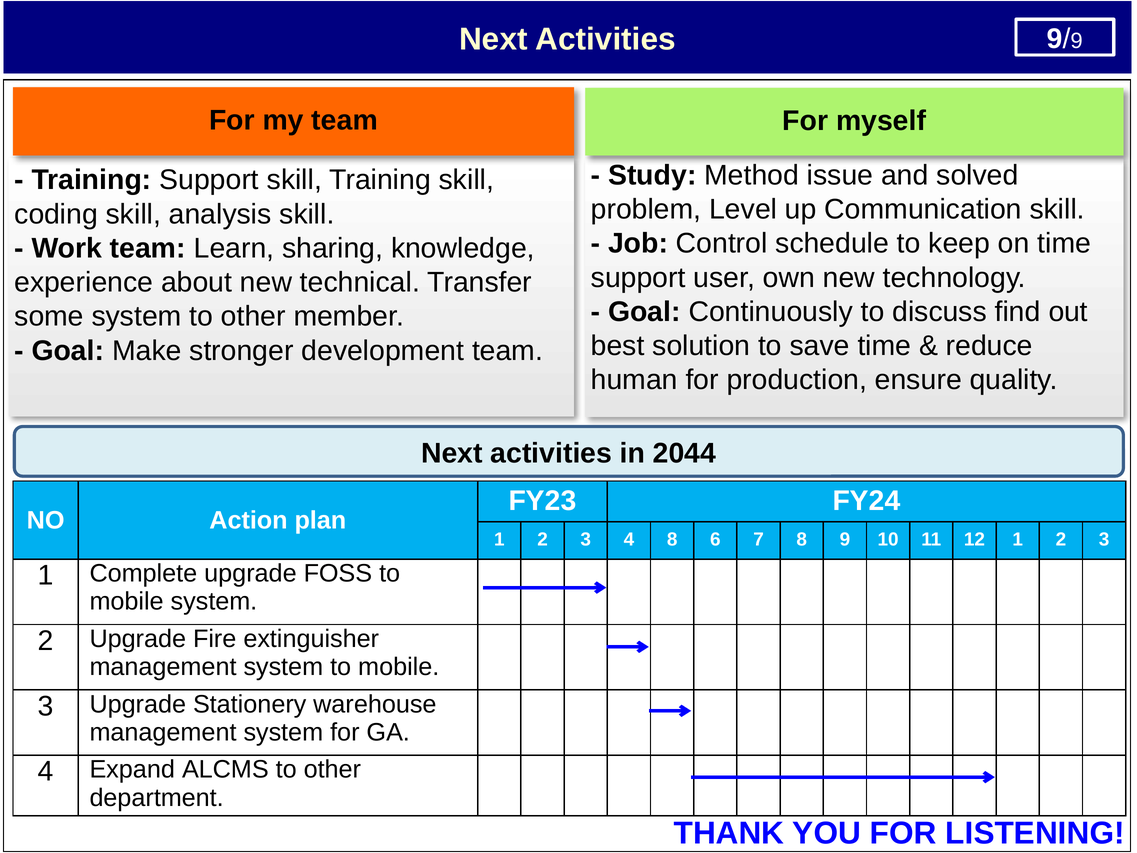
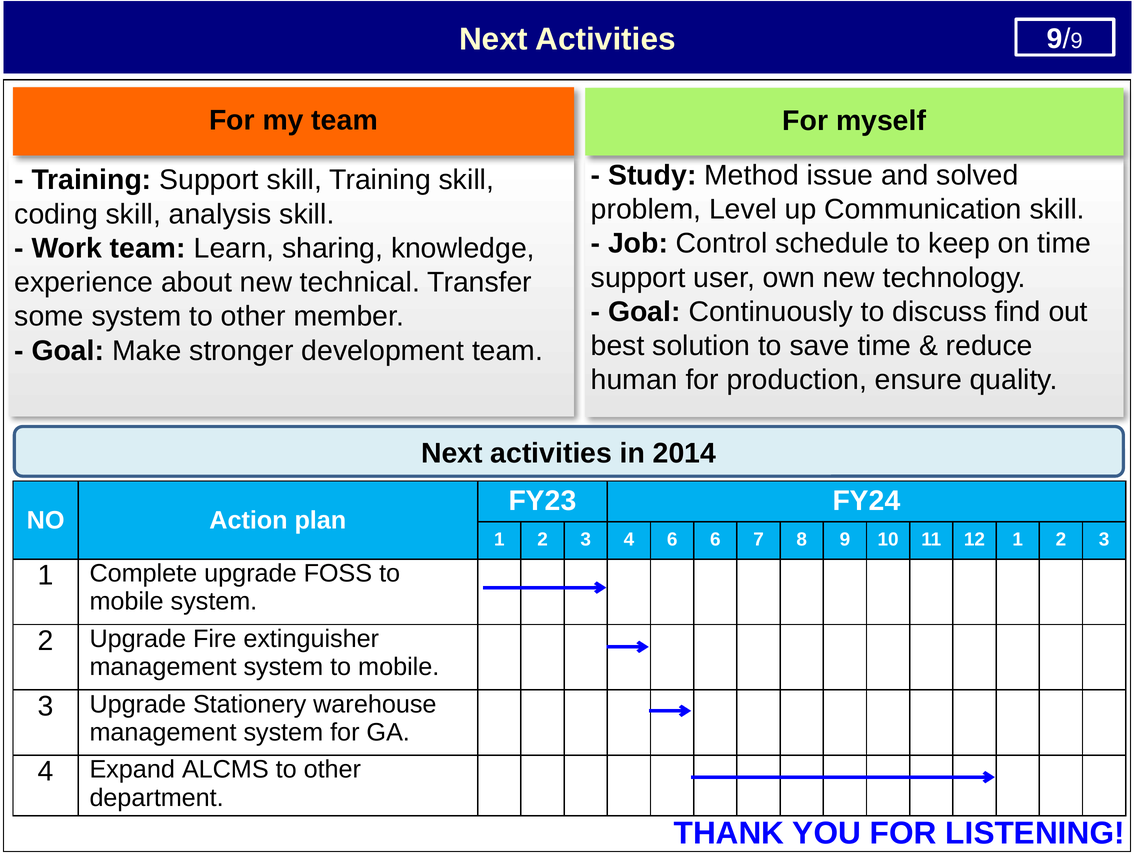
2044: 2044 -> 2014
4 8: 8 -> 6
